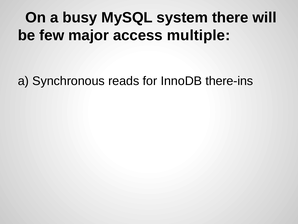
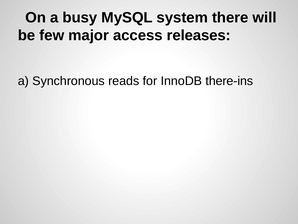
multiple: multiple -> releases
